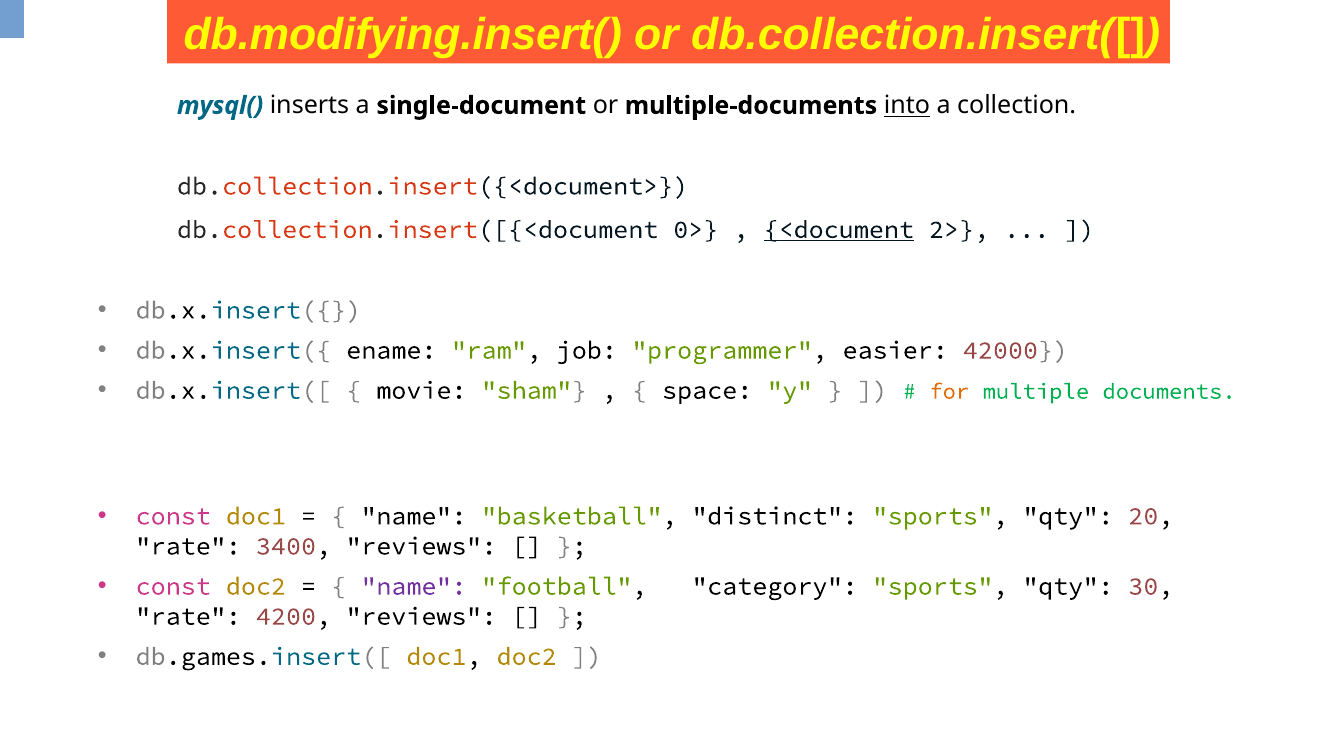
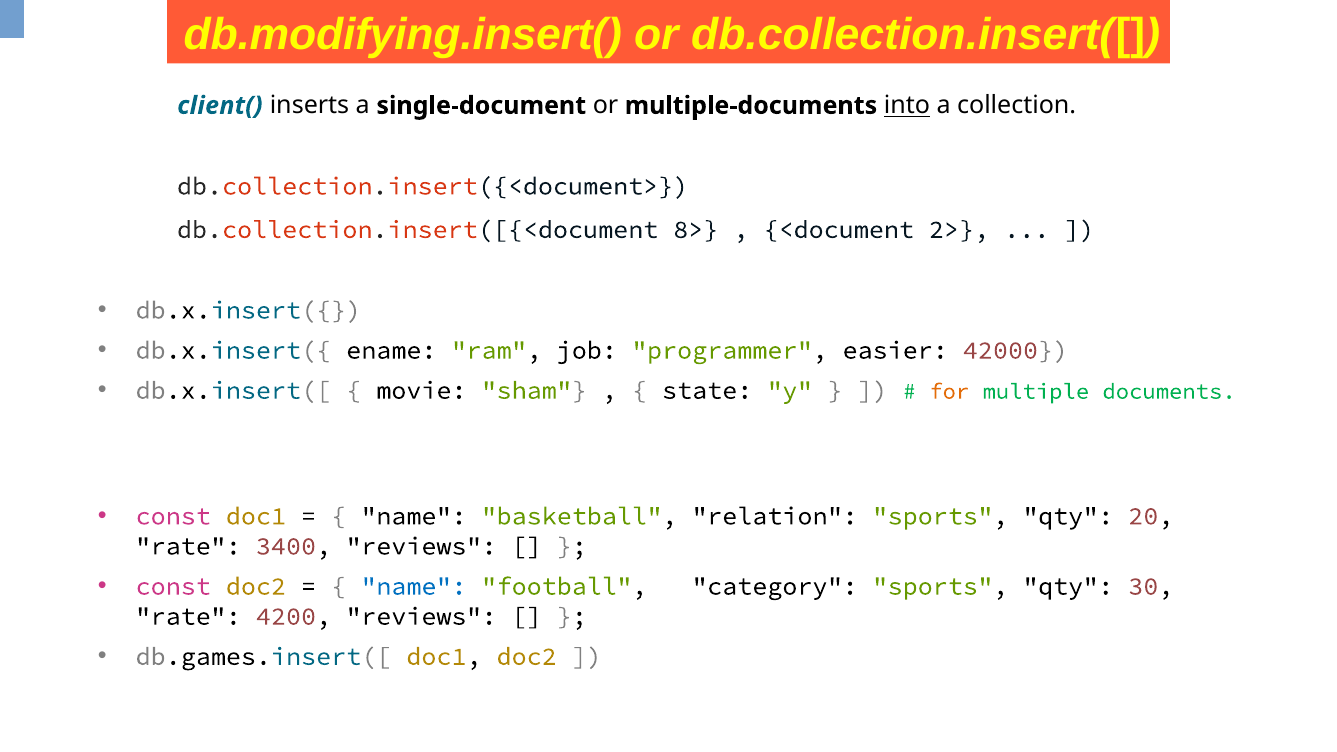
mysql(: mysql( -> client(
0>: 0> -> 8>
<document underline: present -> none
space: space -> state
distinct: distinct -> relation
name at (414, 586) colour: purple -> blue
